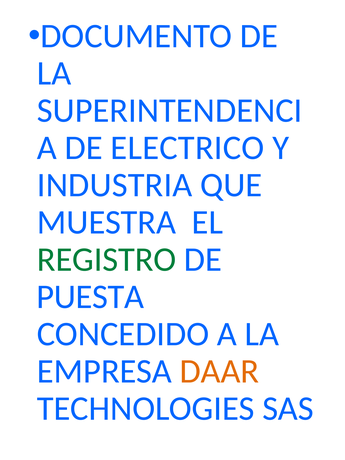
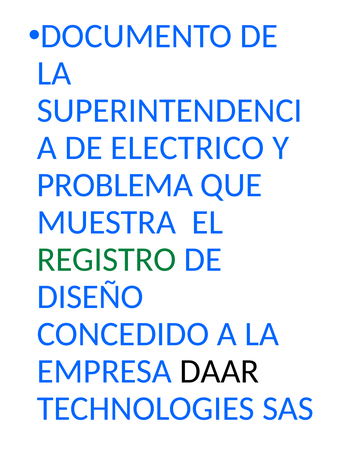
INDUSTRIA: INDUSTRIA -> PROBLEMA
PUESTA: PUESTA -> DISEÑO
DAAR colour: orange -> black
